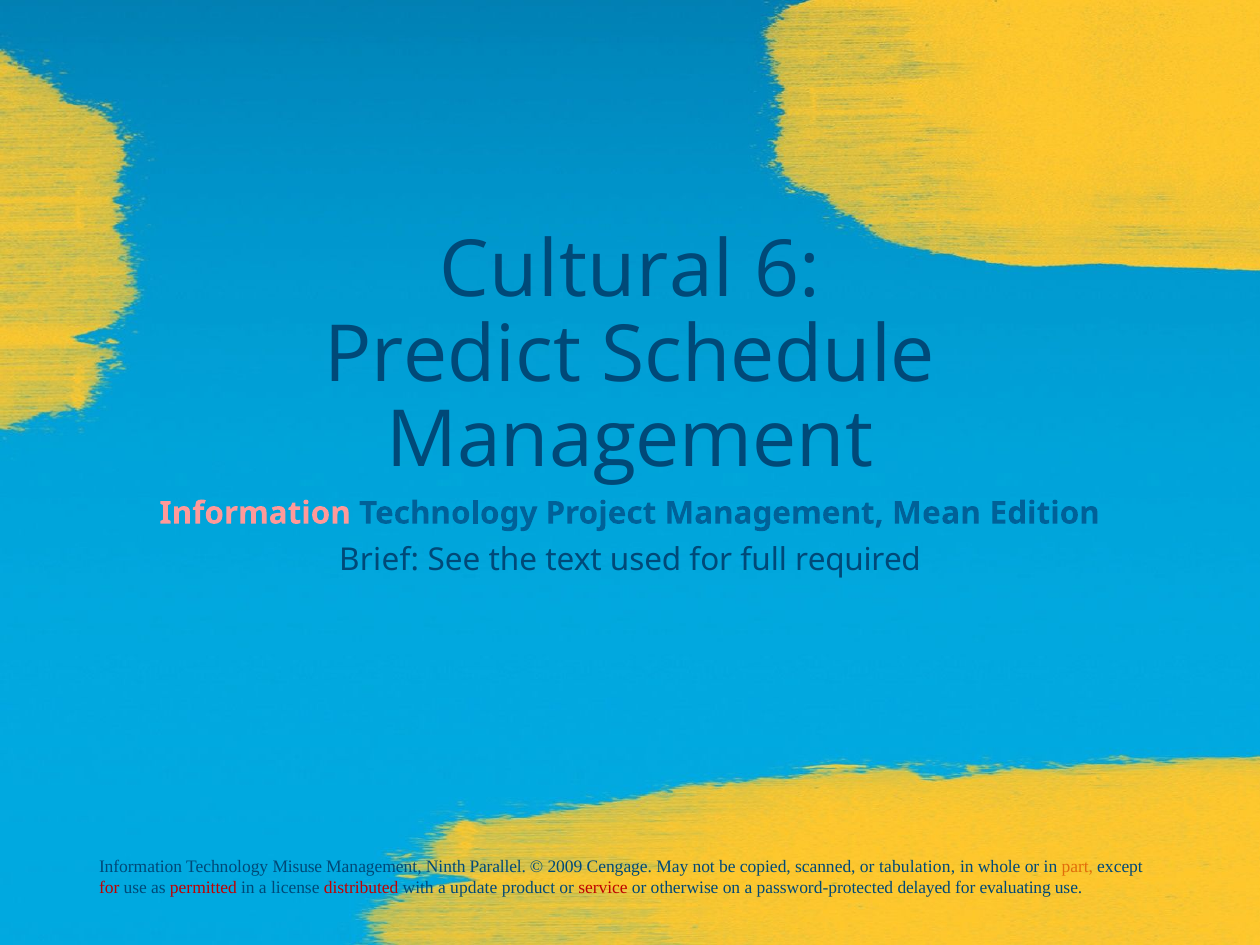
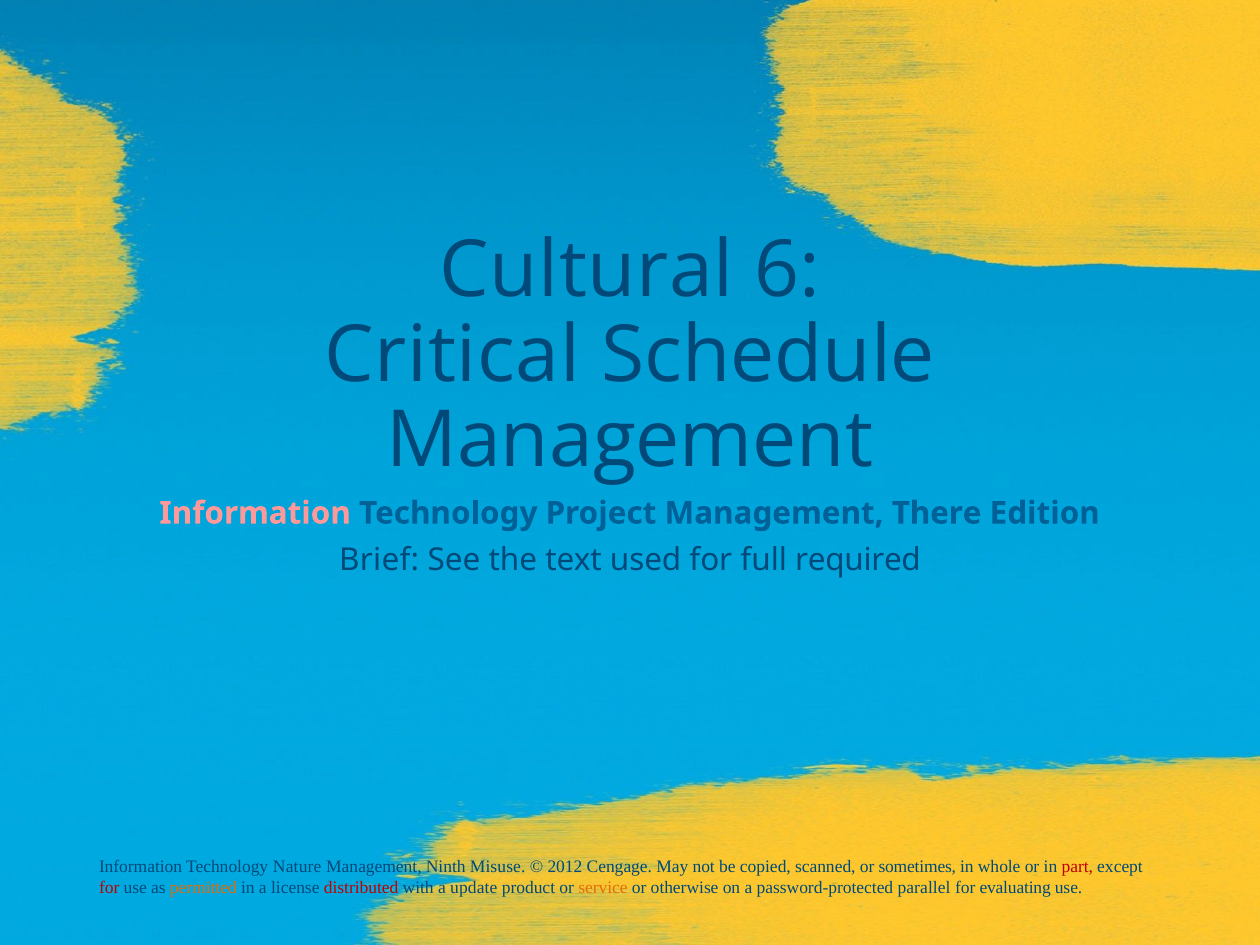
Predict: Predict -> Critical
Mean: Mean -> There
Misuse: Misuse -> Nature
Parallel: Parallel -> Misuse
2009: 2009 -> 2012
tabulation: tabulation -> sometimes
part colour: orange -> red
permitted colour: red -> orange
service colour: red -> orange
delayed: delayed -> parallel
